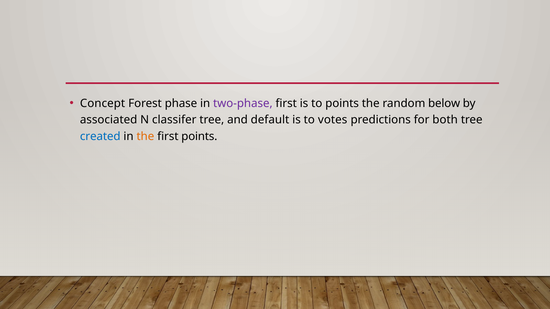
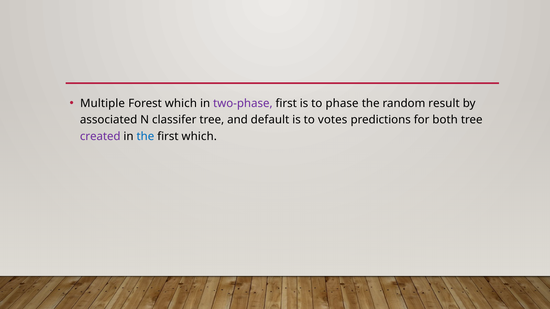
Concept: Concept -> Multiple
Forest phase: phase -> which
to points: points -> phase
below: below -> result
created colour: blue -> purple
the at (145, 136) colour: orange -> blue
first points: points -> which
